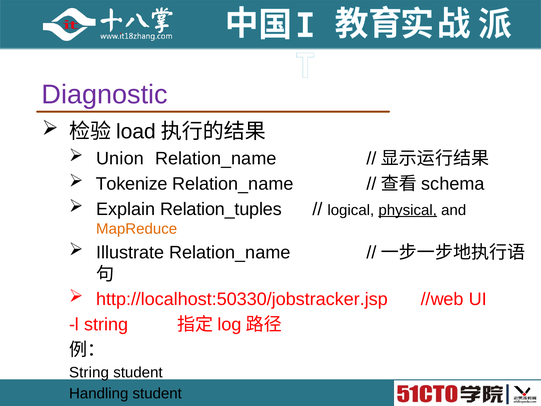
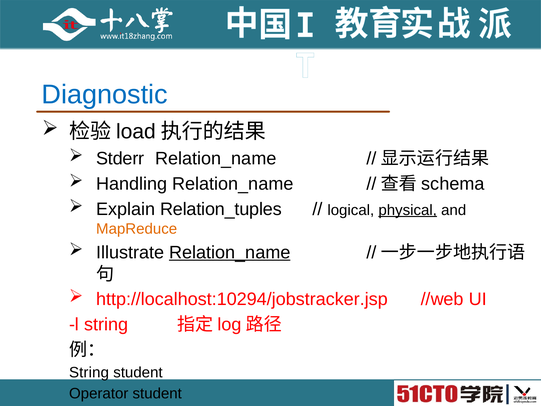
Diagnostic colour: purple -> blue
Union: Union -> Stderr
Tokenize: Tokenize -> Handling
Relation_name at (230, 252) underline: none -> present
http://localhost:50330/jobstracker.jsp: http://localhost:50330/jobstracker.jsp -> http://localhost:10294/jobstracker.jsp
Handling: Handling -> Operator
